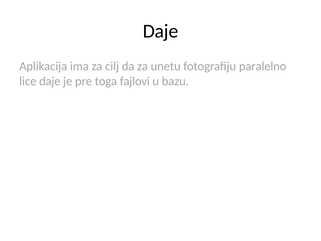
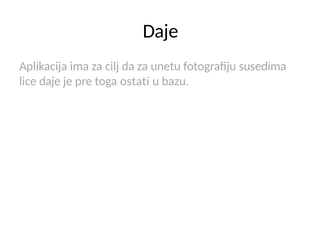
paralelno: paralelno -> susedima
fajlovi: fajlovi -> ostati
